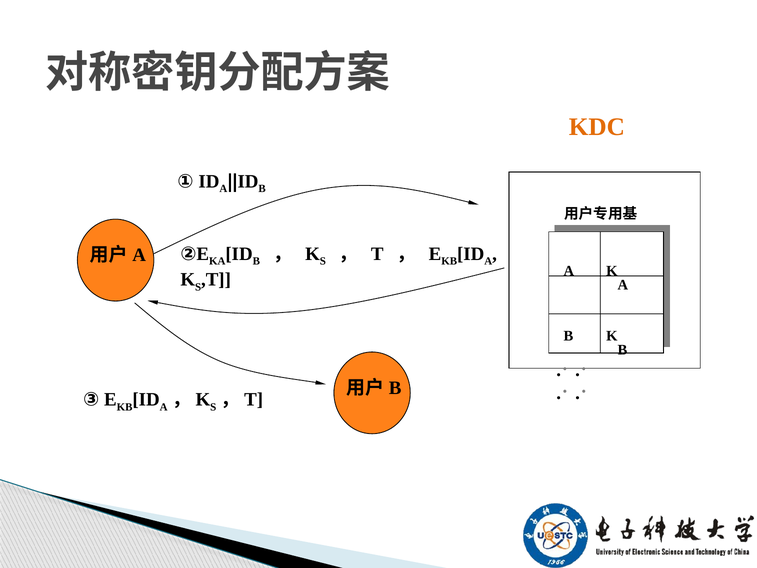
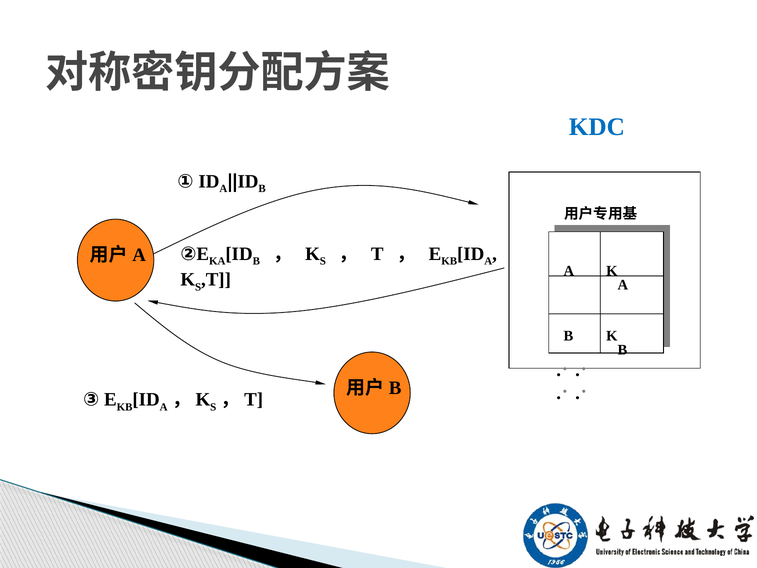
KDC colour: orange -> blue
